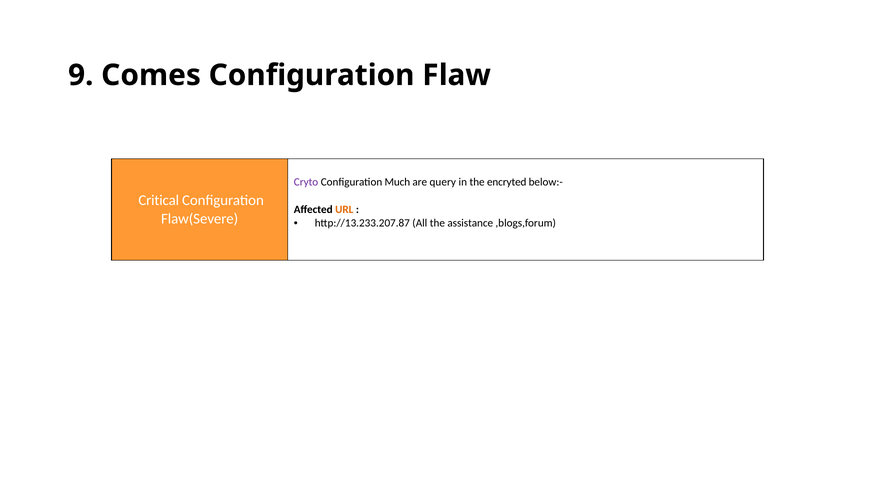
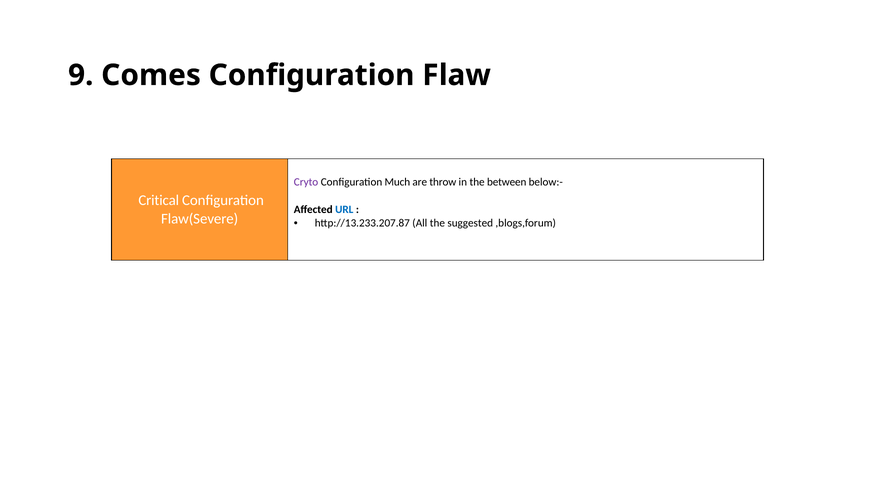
query: query -> throw
encryted: encryted -> between
URL colour: orange -> blue
assistance: assistance -> suggested
